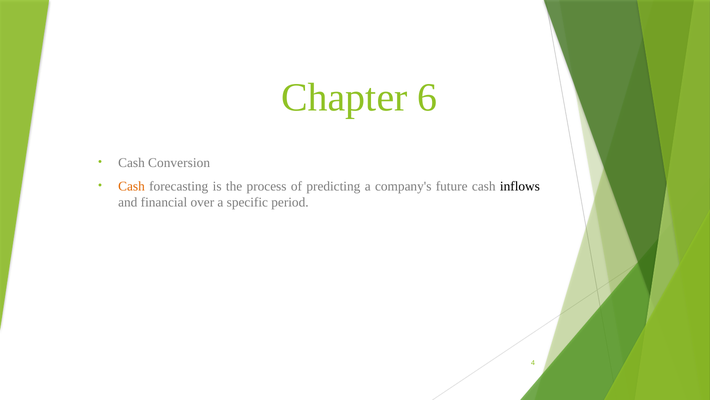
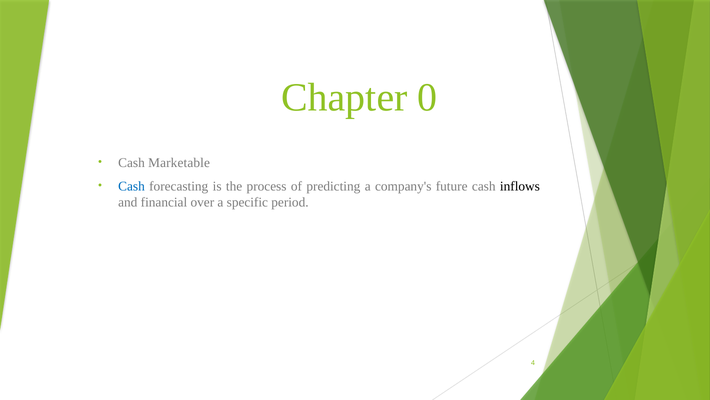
6: 6 -> 0
Conversion: Conversion -> Marketable
Cash at (132, 186) colour: orange -> blue
